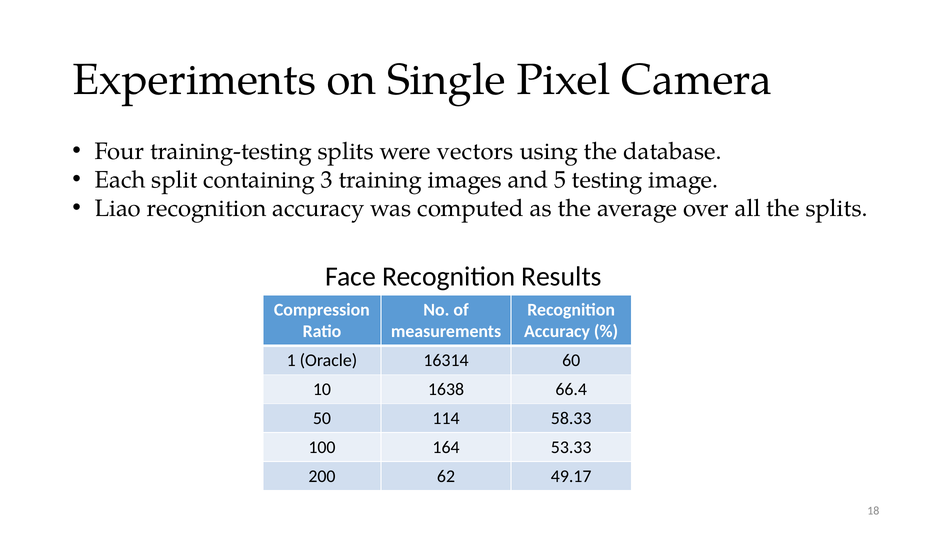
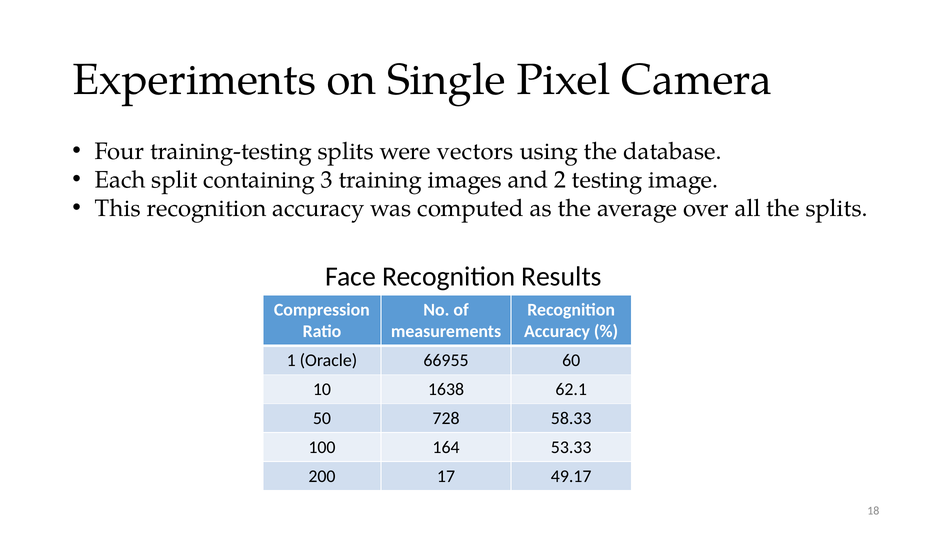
5: 5 -> 2
Liao: Liao -> This
16314: 16314 -> 66955
66.4: 66.4 -> 62.1
114: 114 -> 728
62: 62 -> 17
